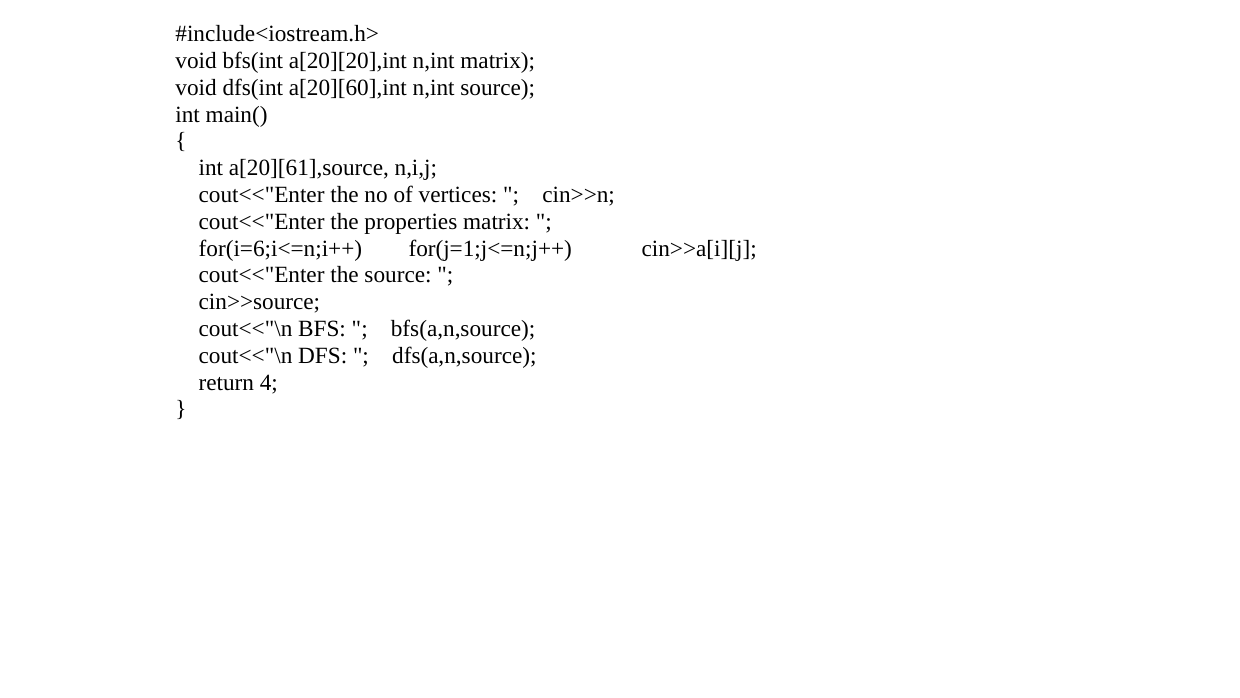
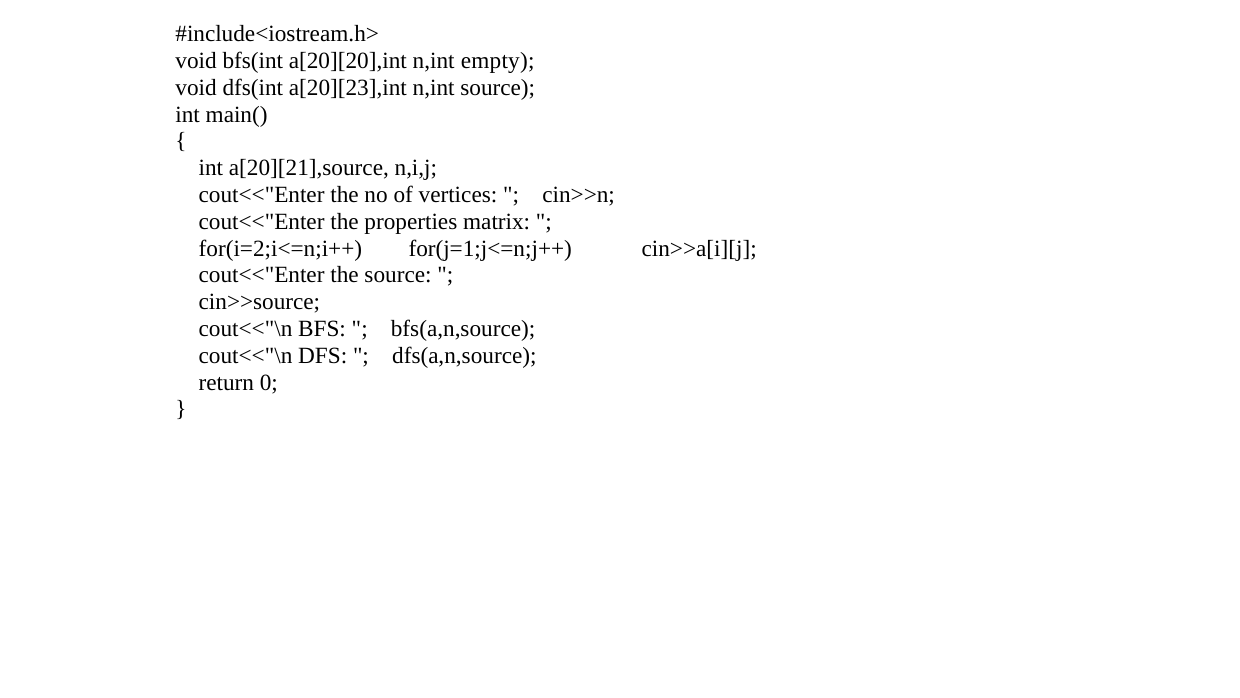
n,int matrix: matrix -> empty
a[20][60],int: a[20][60],int -> a[20][23],int
a[20][61],source: a[20][61],source -> a[20][21],source
for(i=6;i<=n;i++: for(i=6;i<=n;i++ -> for(i=2;i<=n;i++
4: 4 -> 0
